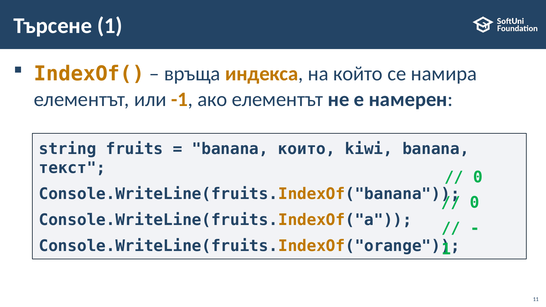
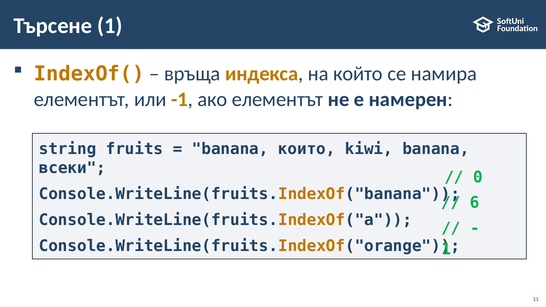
текст: текст -> всеки
0 at (475, 203): 0 -> 6
